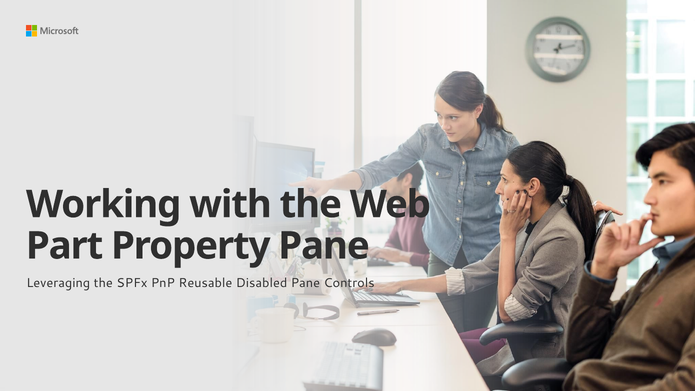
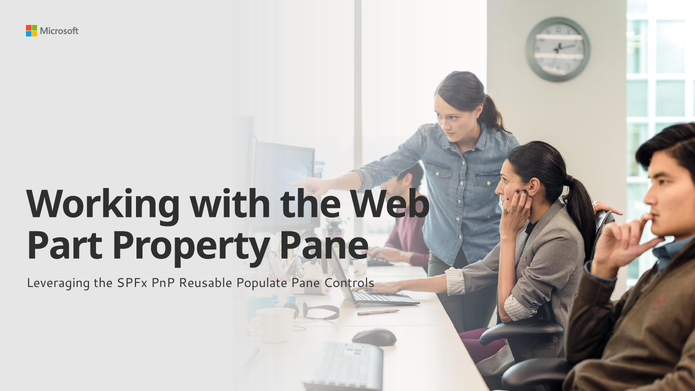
Disabled: Disabled -> Populate
